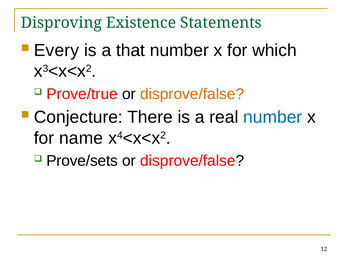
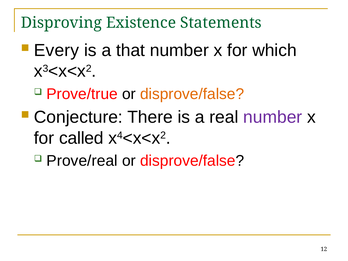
number at (273, 117) colour: blue -> purple
name: name -> called
Prove/sets: Prove/sets -> Prove/real
